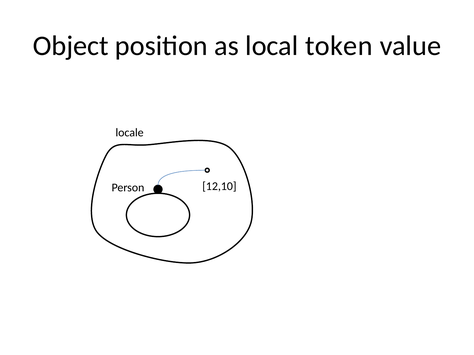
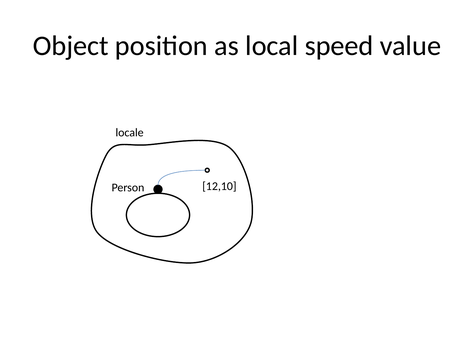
token: token -> speed
